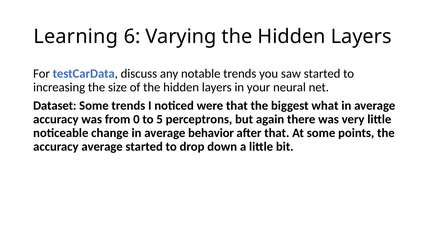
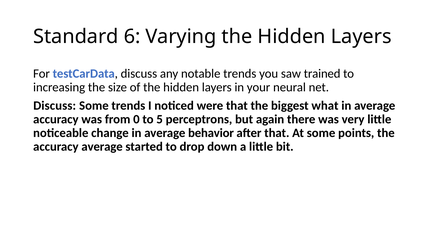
Learning: Learning -> Standard
saw started: started -> trained
Dataset at (55, 105): Dataset -> Discuss
